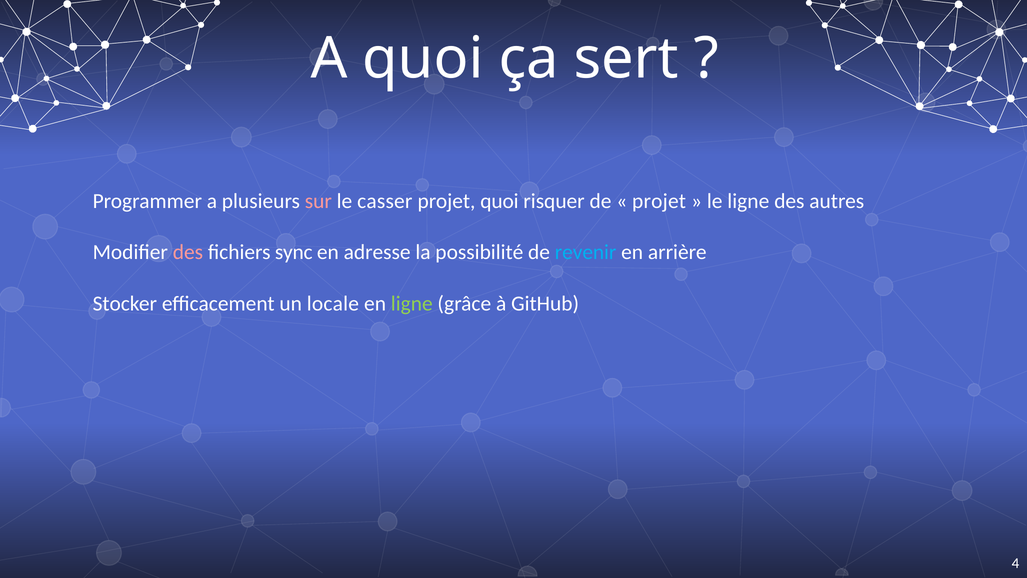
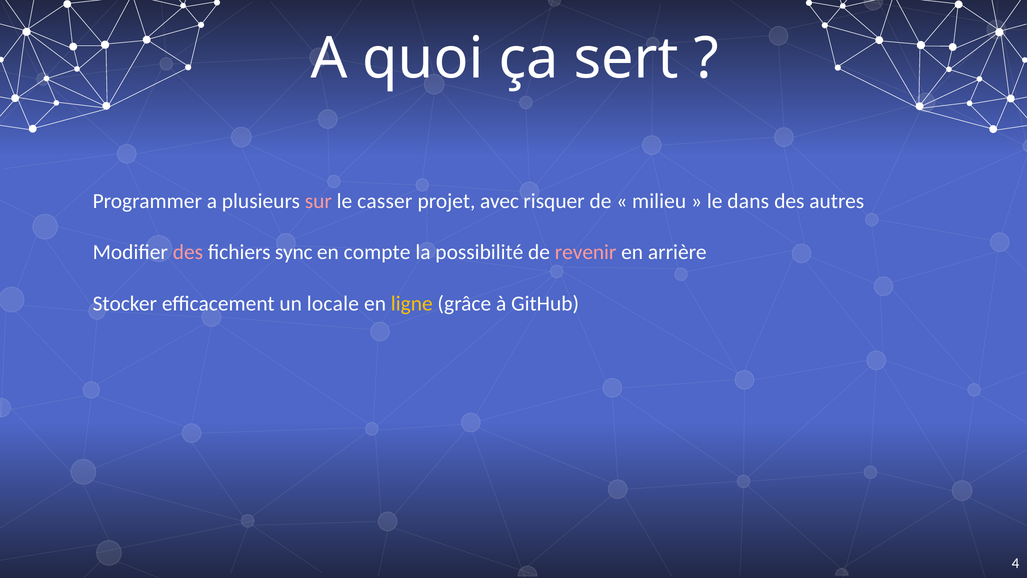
projet quoi: quoi -> avec
projet at (659, 201): projet -> milieu
le ligne: ligne -> dans
adresse: adresse -> compte
revenir colour: light blue -> pink
ligne at (412, 304) colour: light green -> yellow
